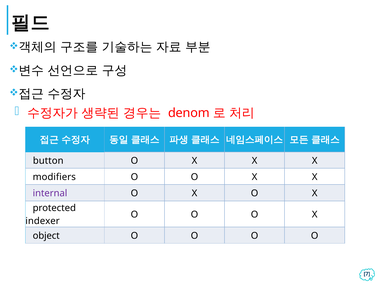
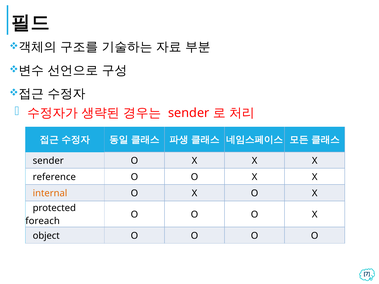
denom at (189, 113): denom -> sender
button at (48, 161): button -> sender
modifiers: modifiers -> reference
internal colour: purple -> orange
indexer: indexer -> foreach
